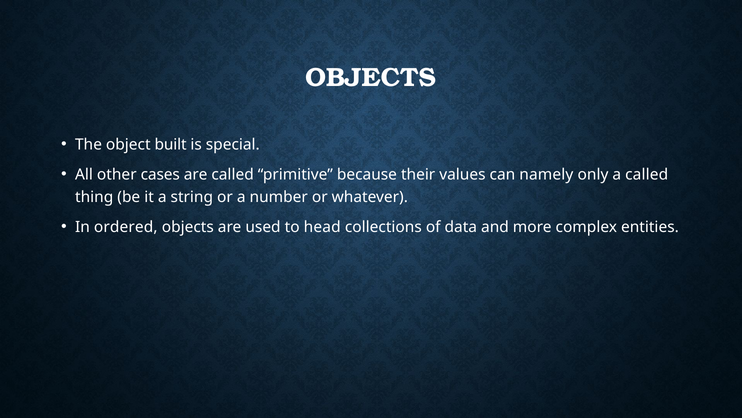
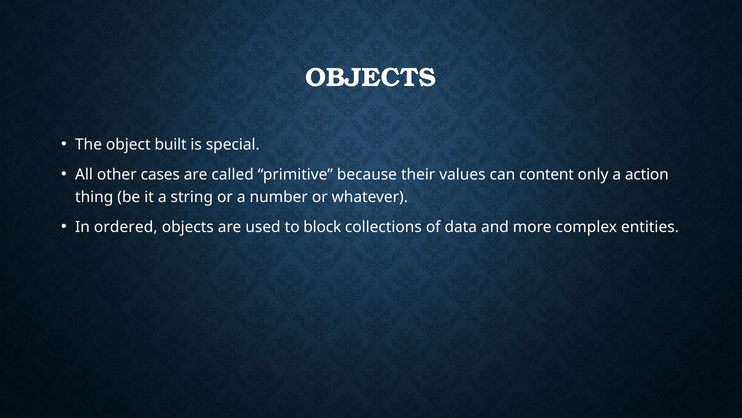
namely: namely -> content
a called: called -> action
head: head -> block
